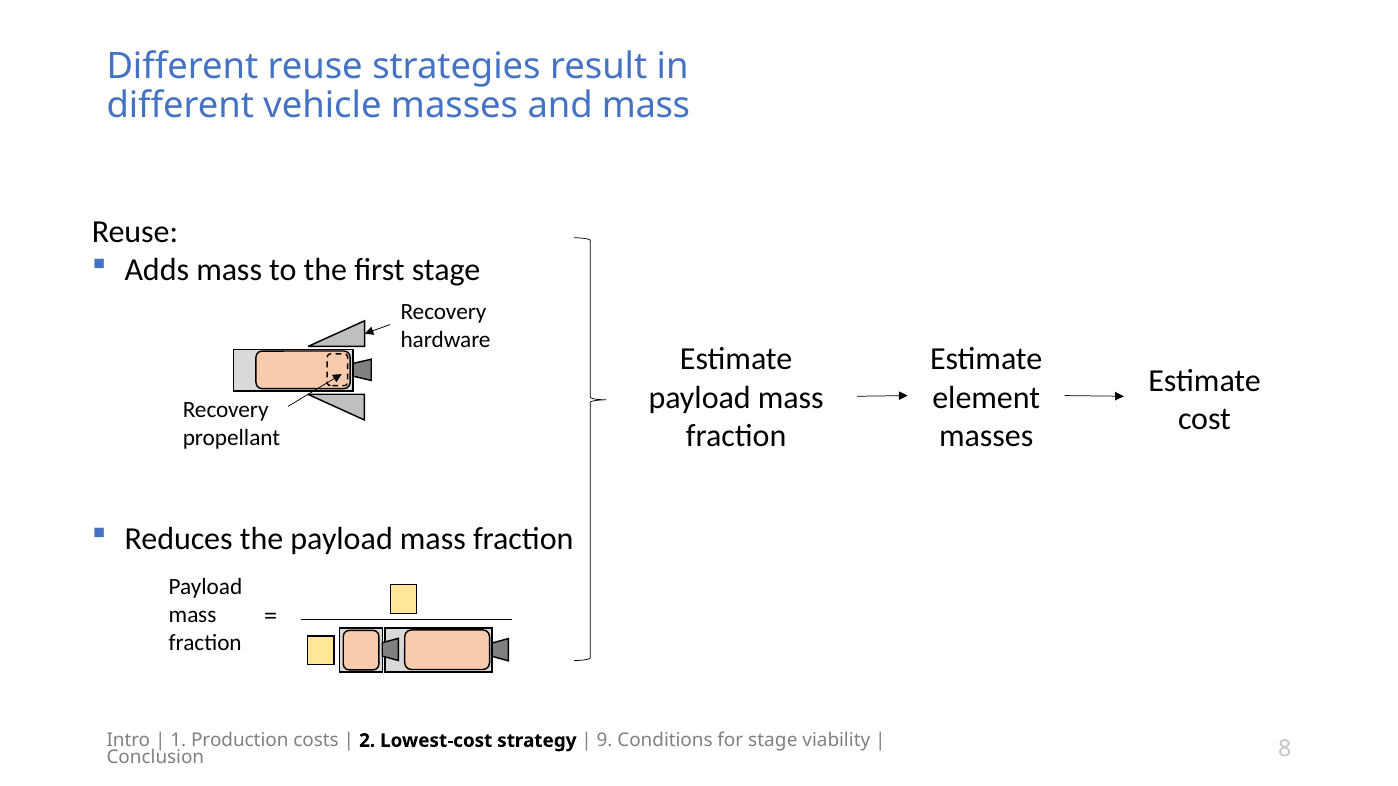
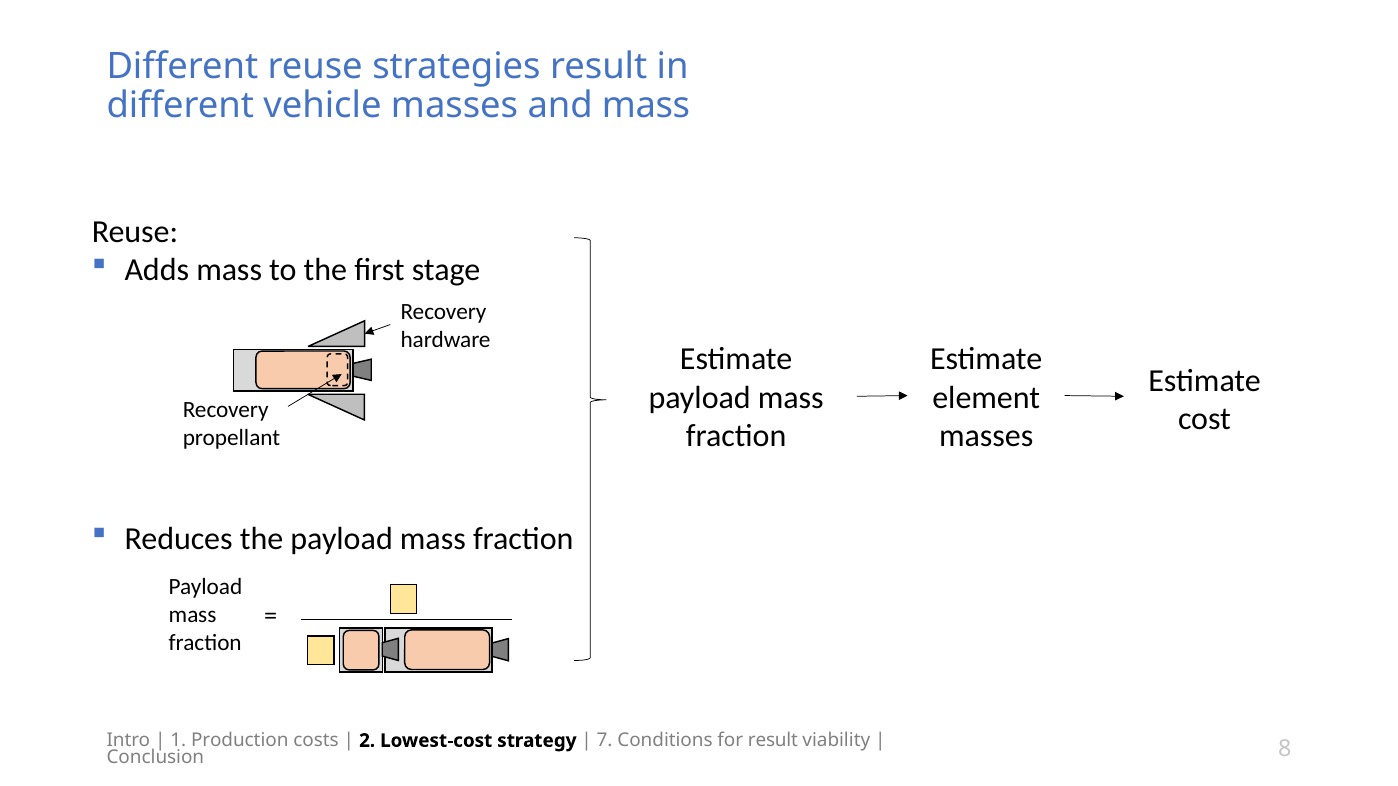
9: 9 -> 7
for stage: stage -> result
